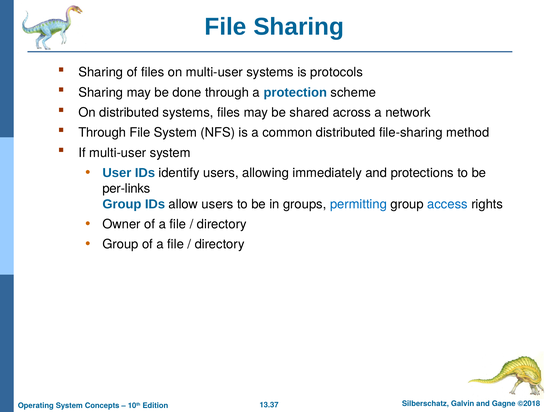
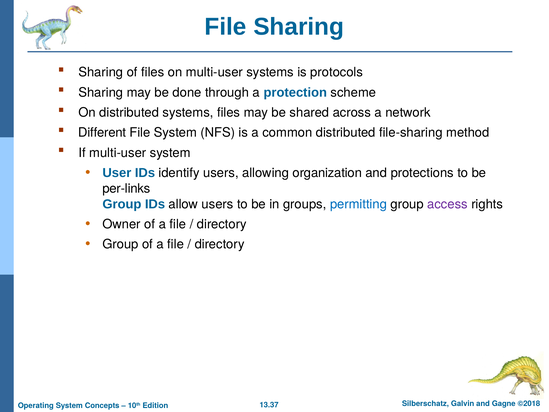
Through at (102, 133): Through -> Different
immediately: immediately -> organization
access colour: blue -> purple
